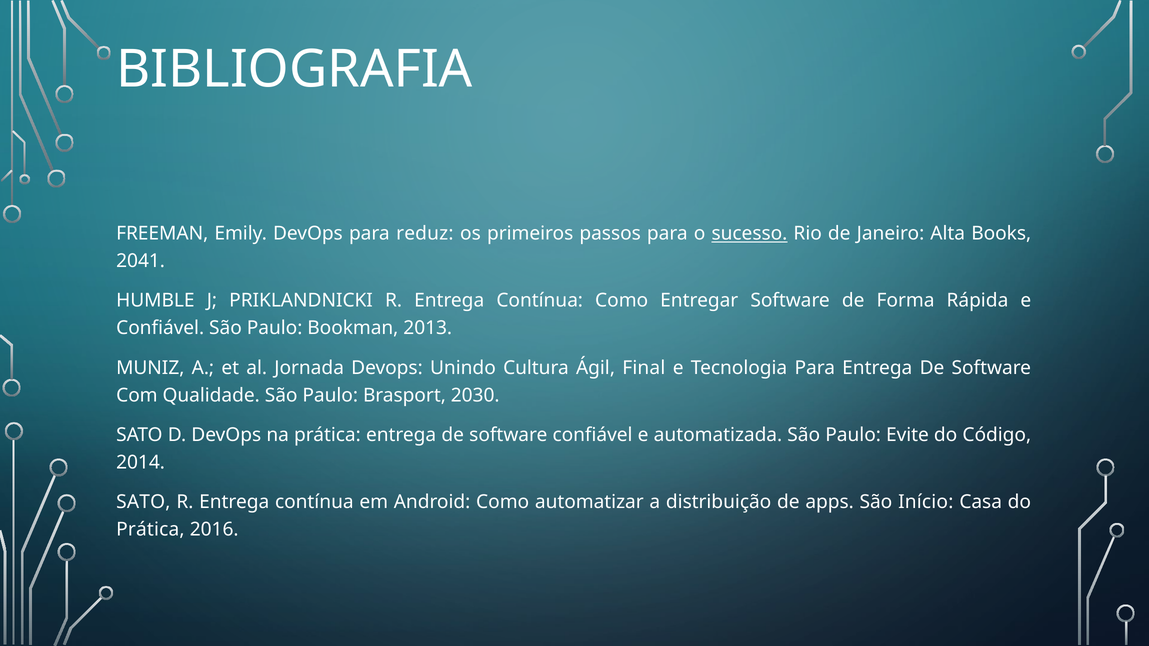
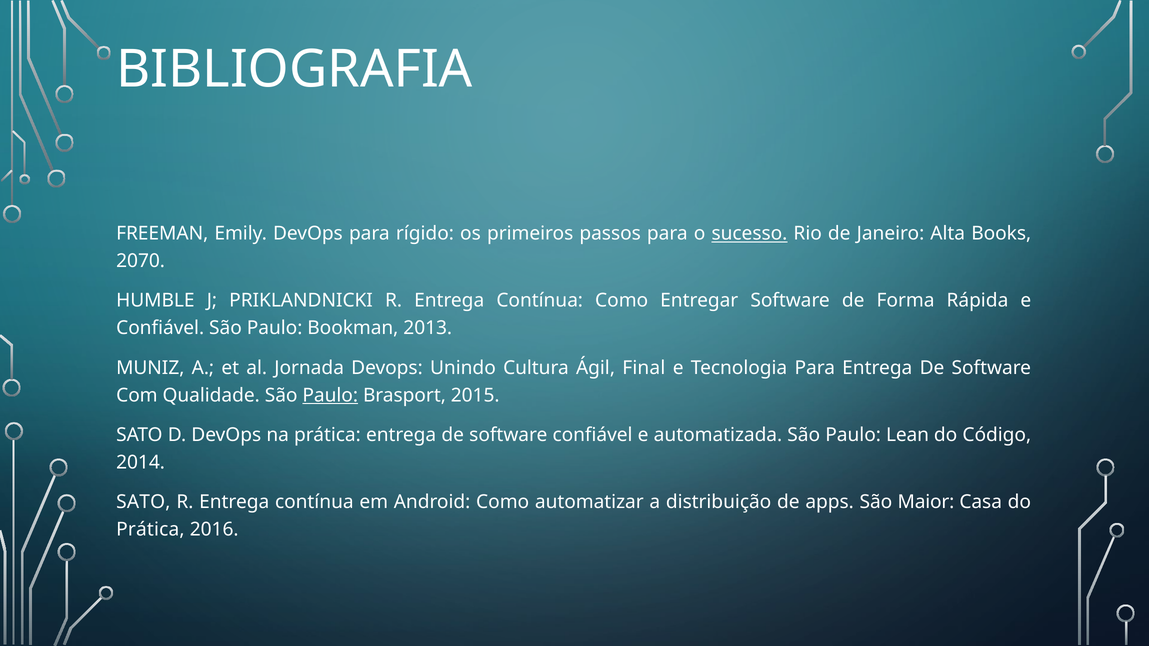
reduz: reduz -> rígido
2041: 2041 -> 2070
Paulo at (330, 395) underline: none -> present
2030: 2030 -> 2015
Evite: Evite -> Lean
Início: Início -> Maior
